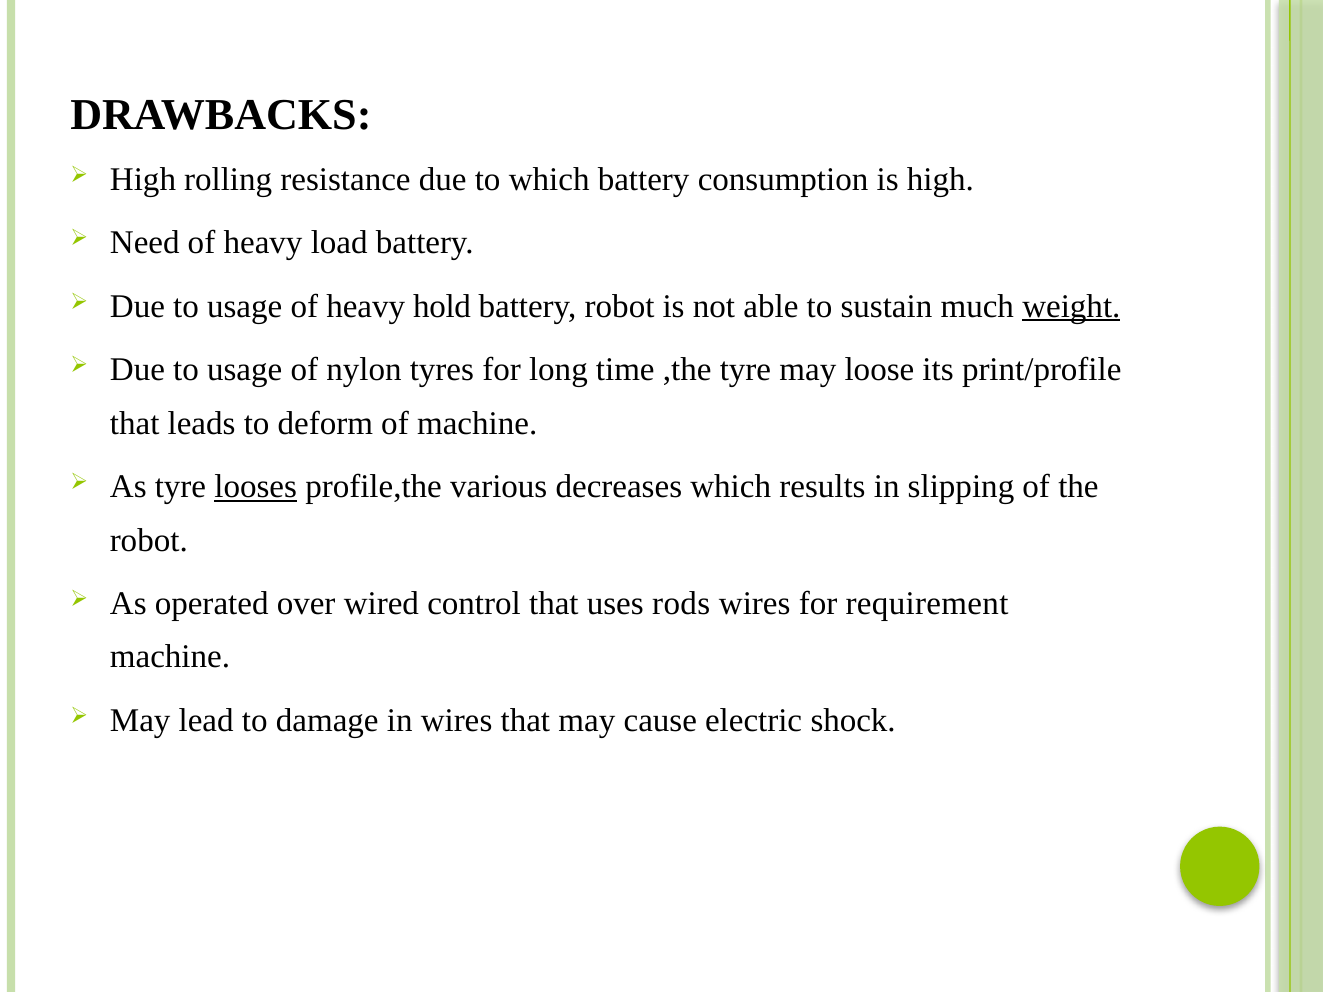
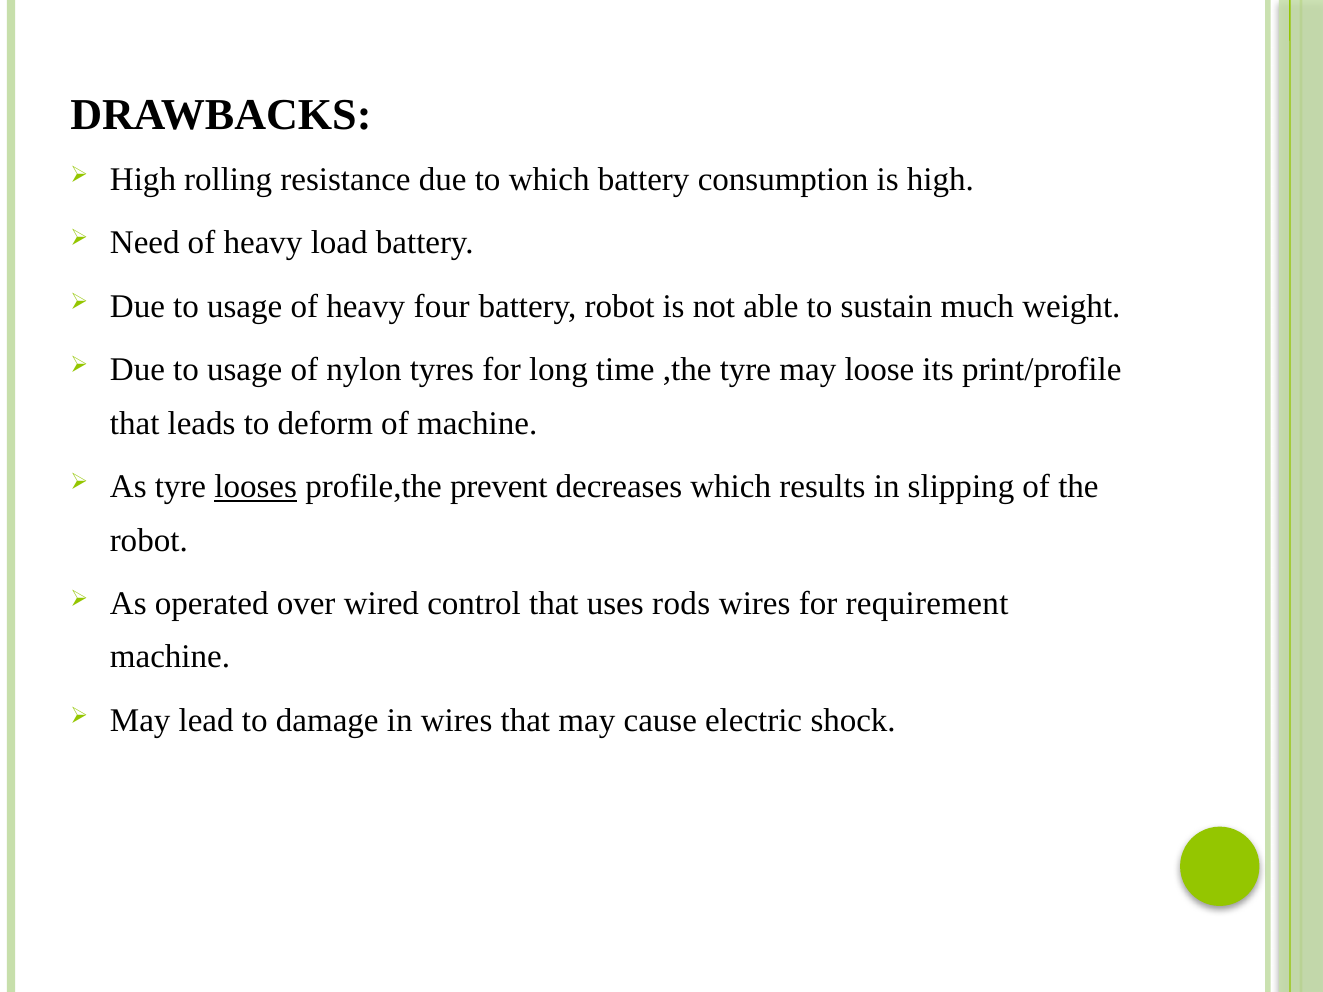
hold: hold -> four
weight underline: present -> none
various: various -> prevent
